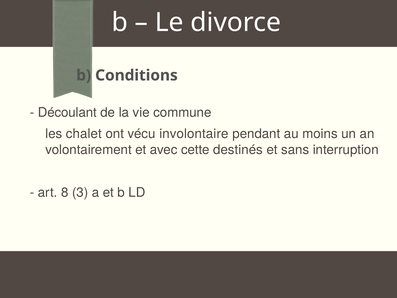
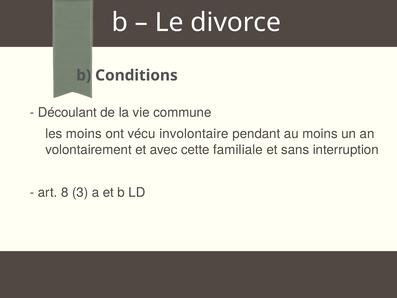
les chalet: chalet -> moins
destinés: destinés -> familiale
